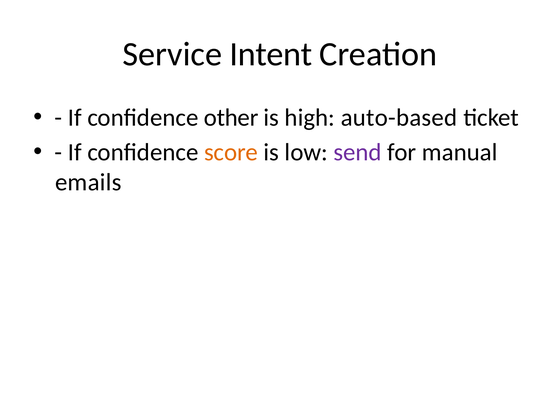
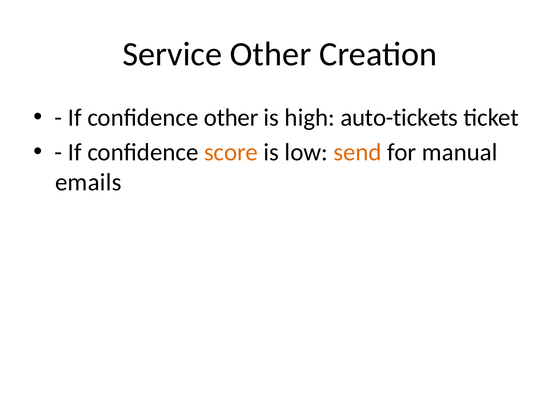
Service Intent: Intent -> Other
auto-based: auto-based -> auto-tickets
send colour: purple -> orange
